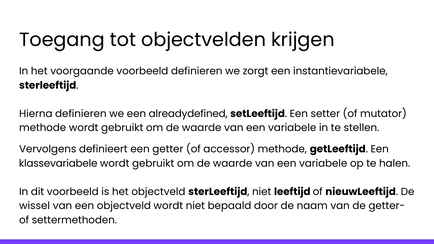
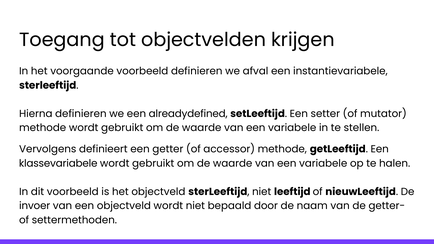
zorgt: zorgt -> afval
wissel: wissel -> invoer
